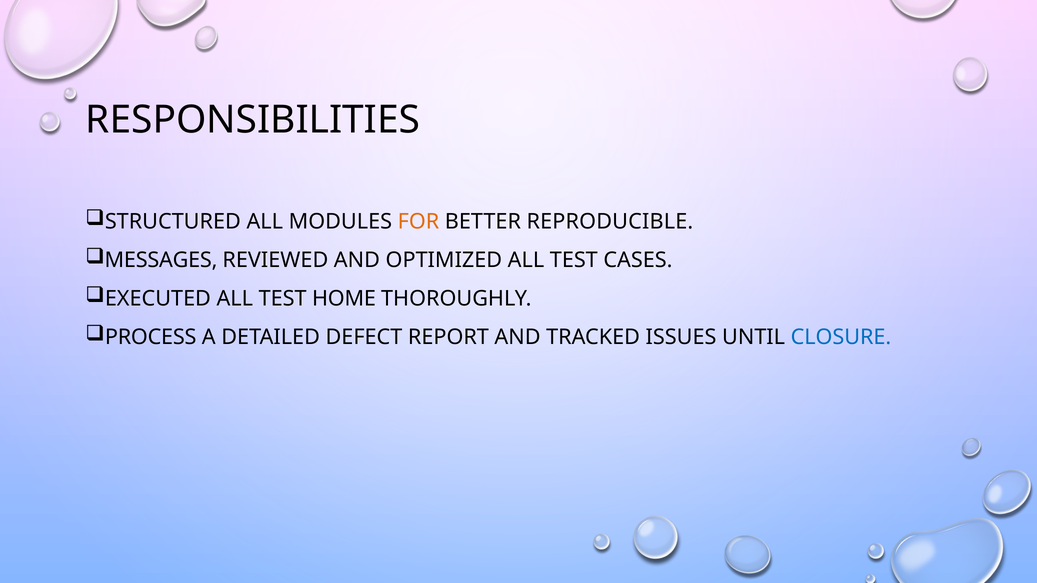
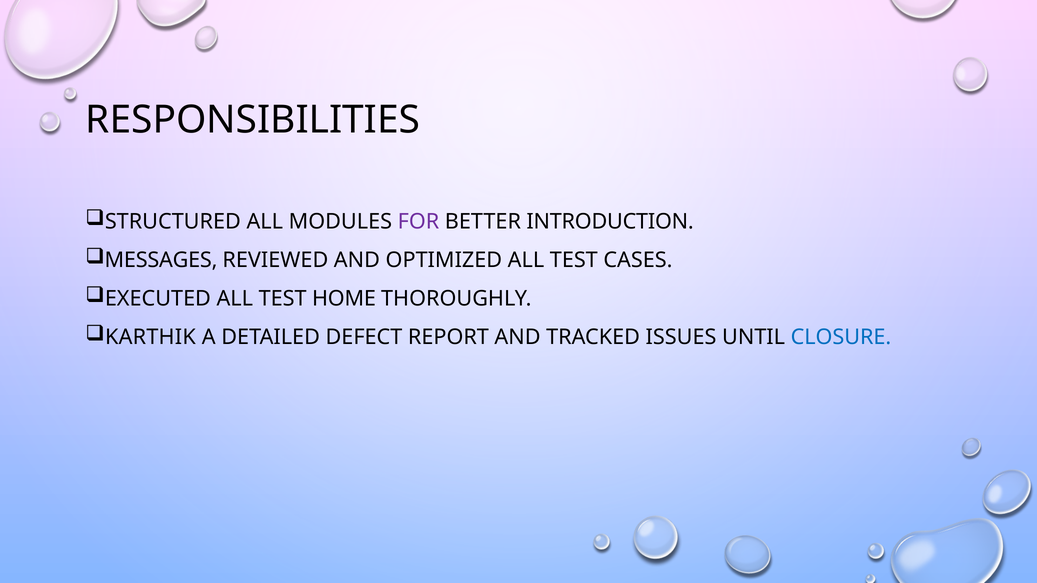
FOR colour: orange -> purple
REPRODUCIBLE: REPRODUCIBLE -> INTRODUCTION
PROCESS: PROCESS -> KARTHIK
